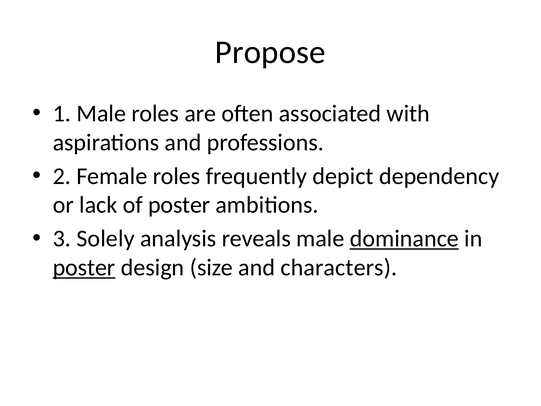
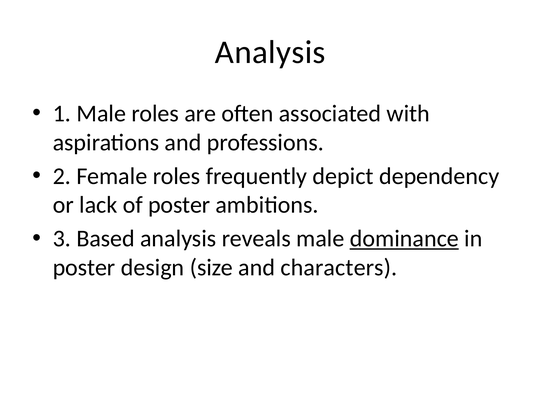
Propose at (270, 52): Propose -> Analysis
Solely: Solely -> Based
poster at (84, 267) underline: present -> none
